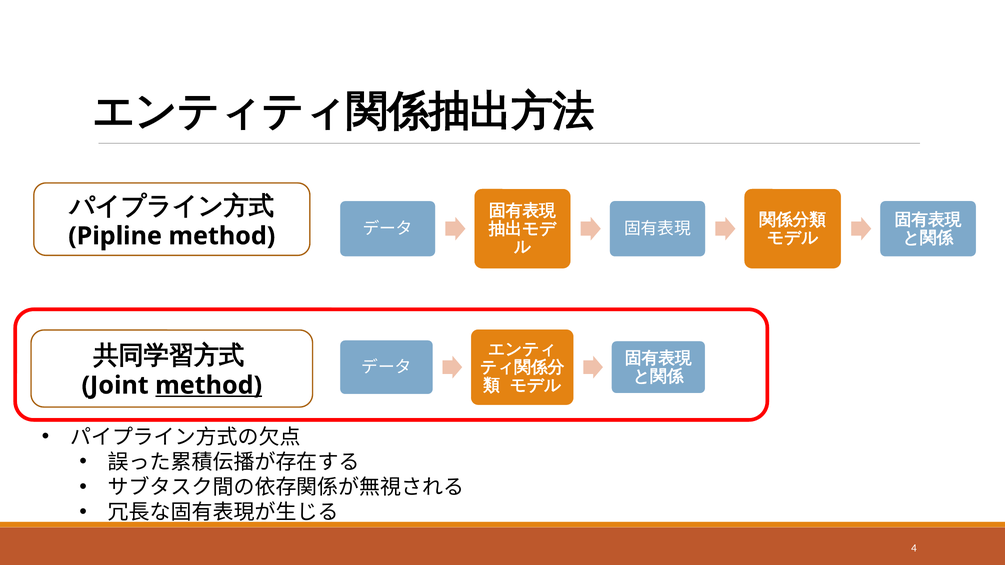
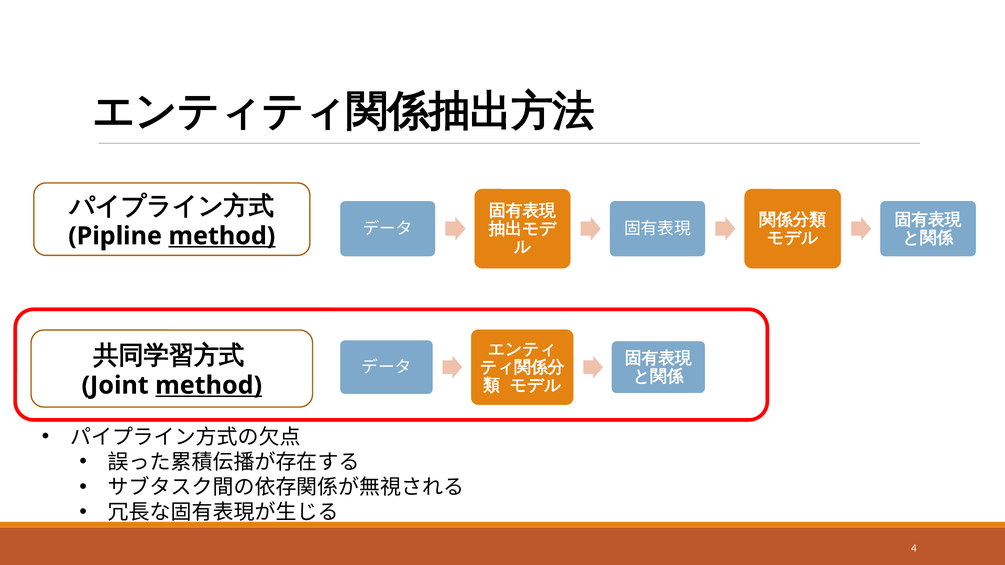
method at (222, 236) underline: none -> present
